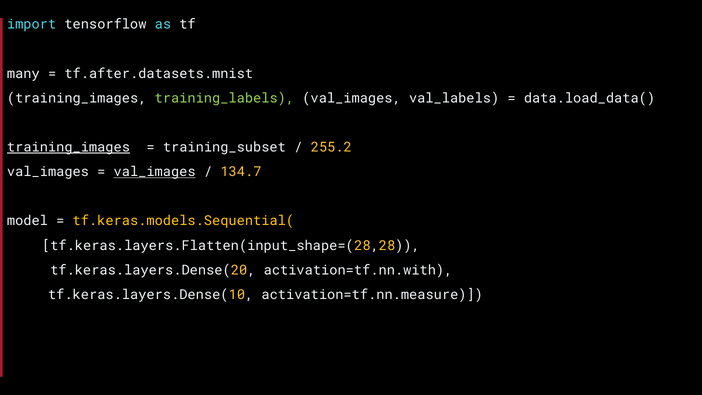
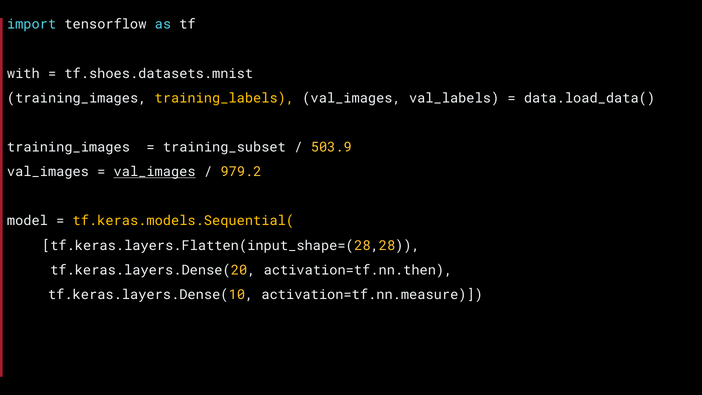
many: many -> with
tf.after.datasets.mnist: tf.after.datasets.mnist -> tf.shoes.datasets.mnist
training_labels colour: light green -> yellow
training_images at (68, 147) underline: present -> none
255.2: 255.2 -> 503.9
134.7: 134.7 -> 979.2
activation=tf.nn.with: activation=tf.nn.with -> activation=tf.nn.then
